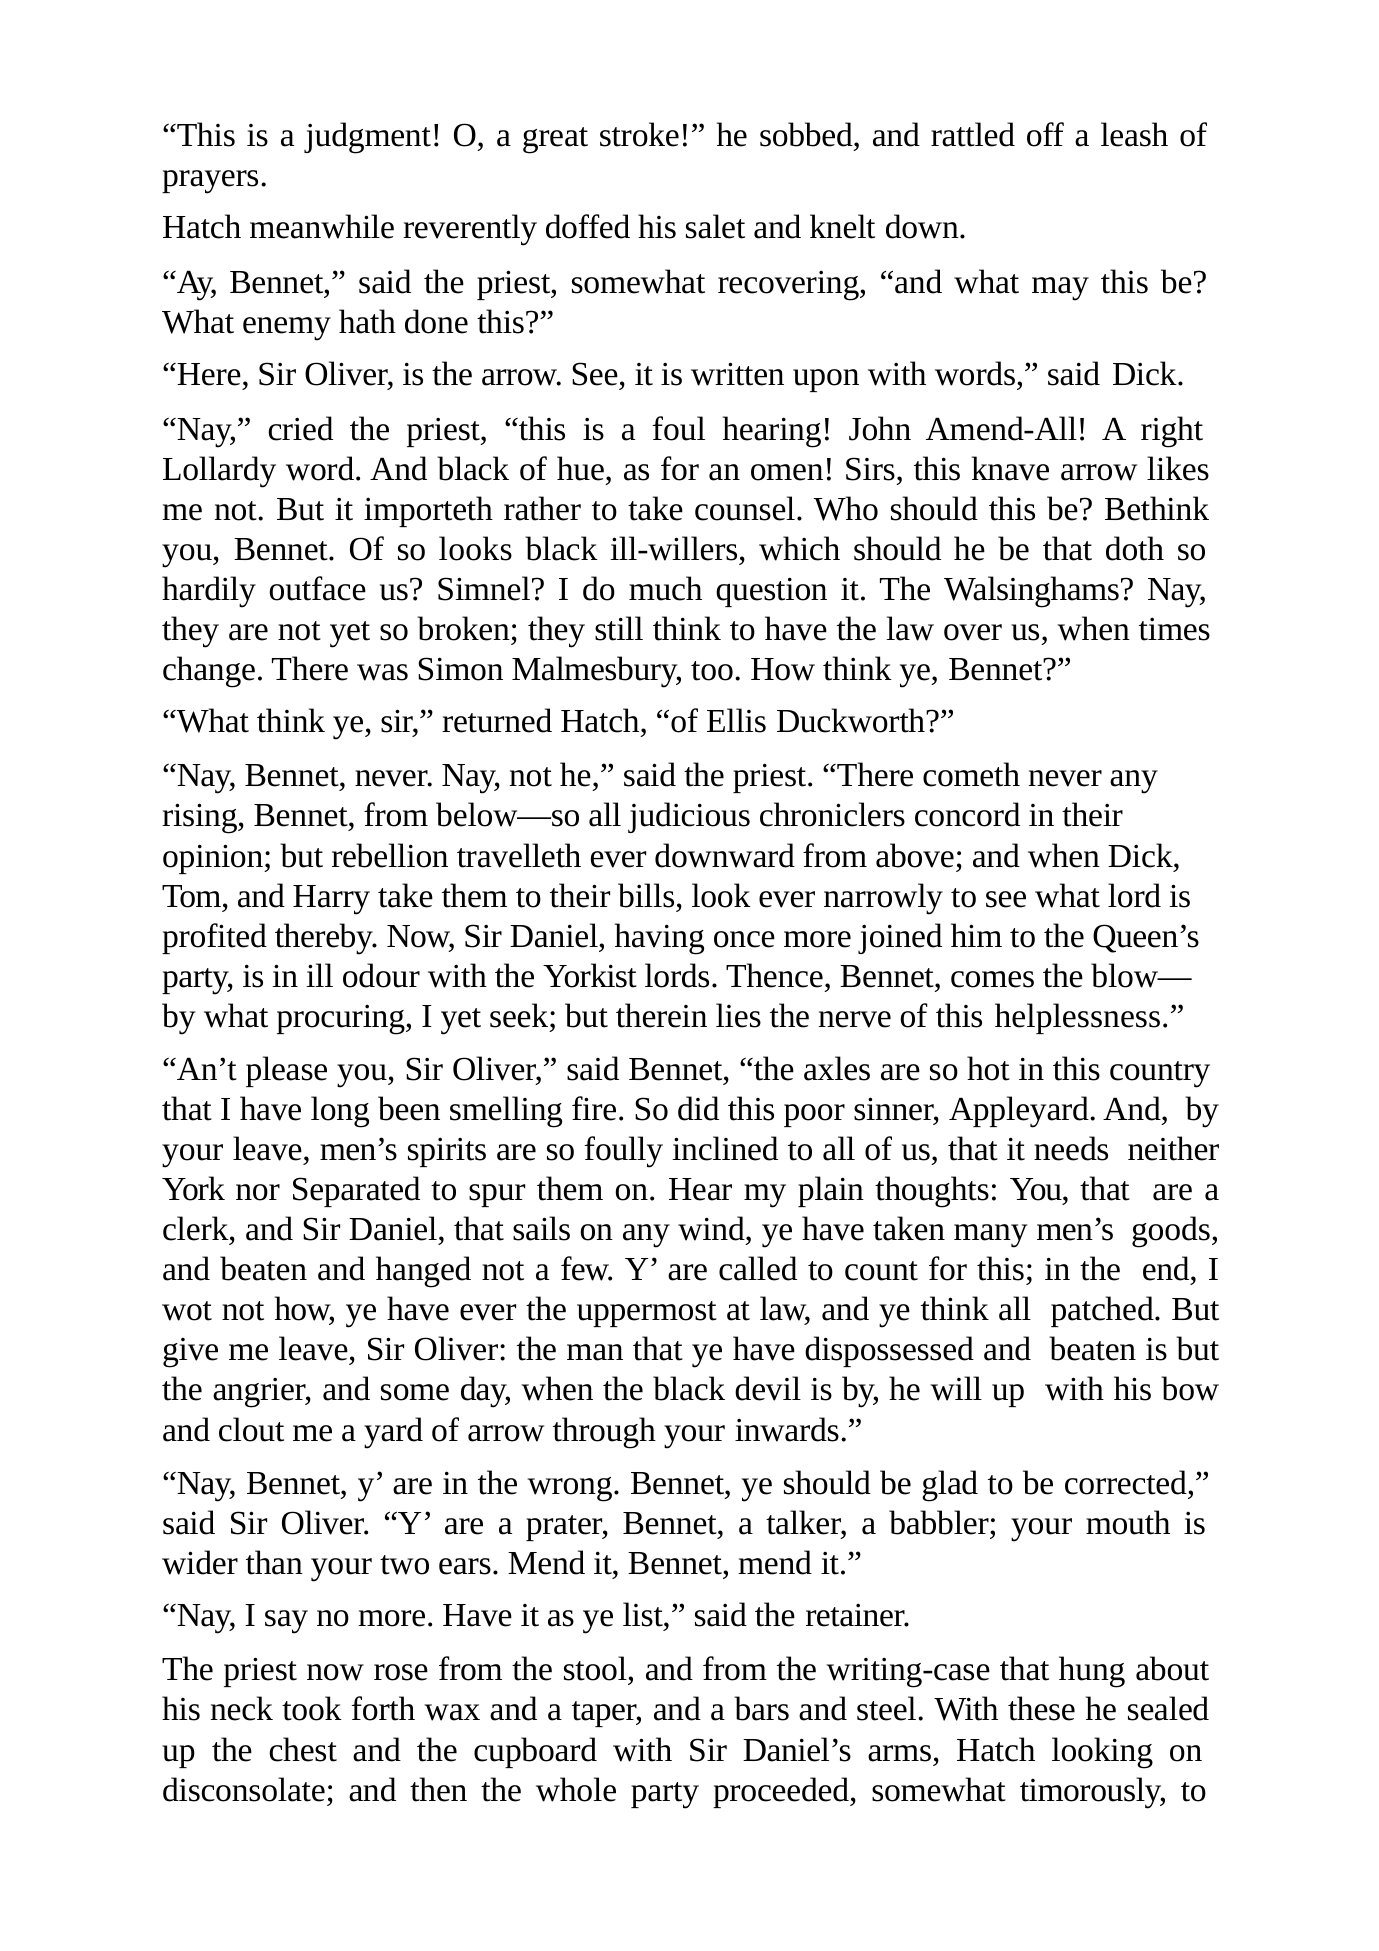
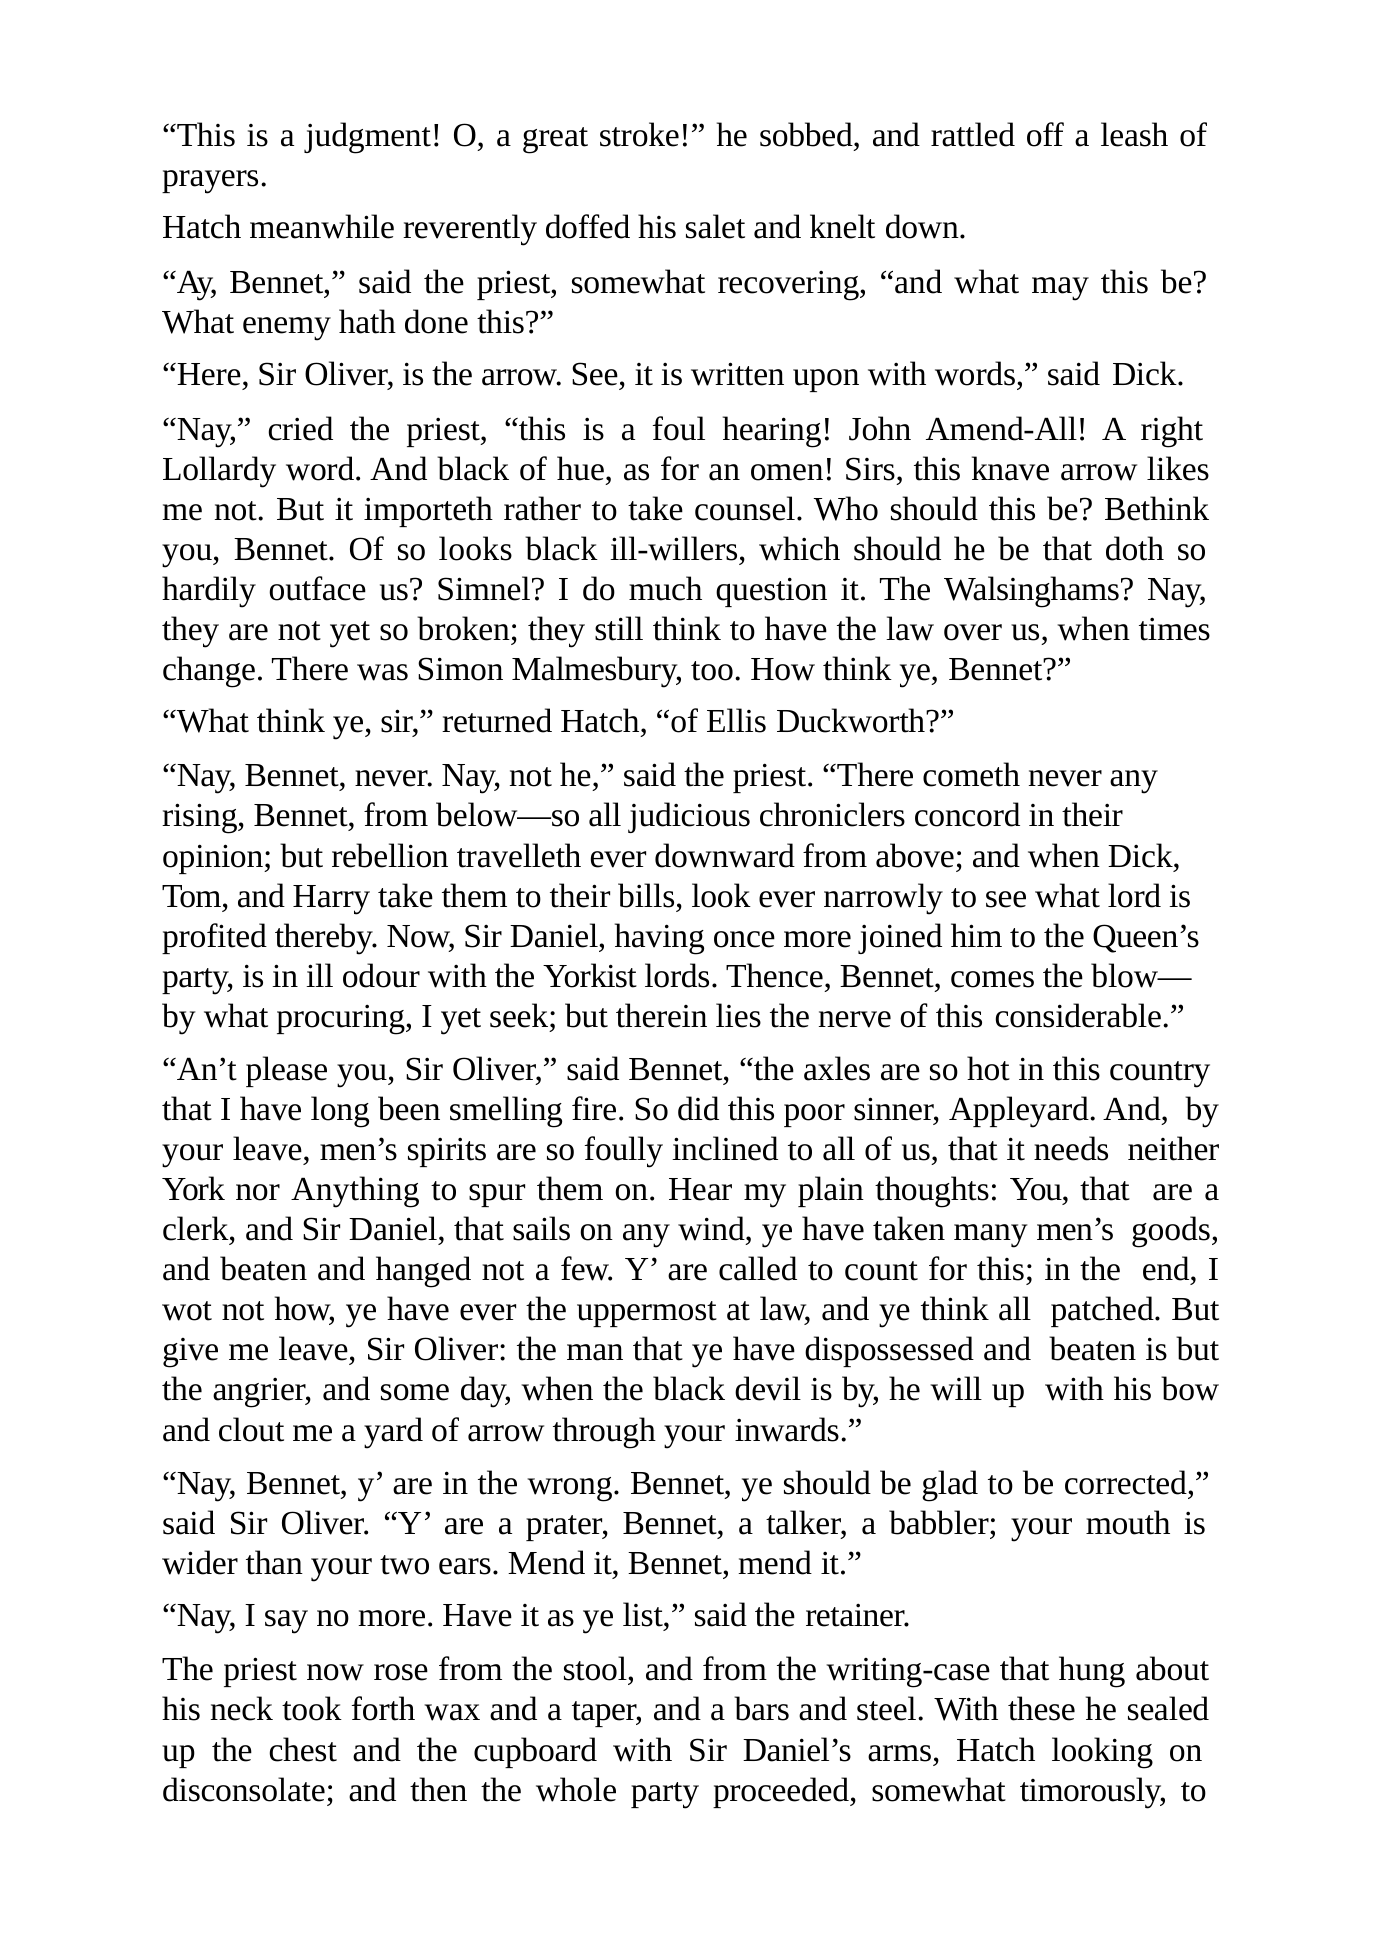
helplessness: helplessness -> considerable
Separated: Separated -> Anything
